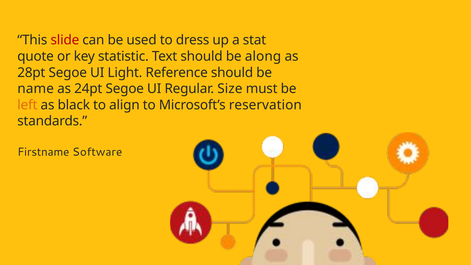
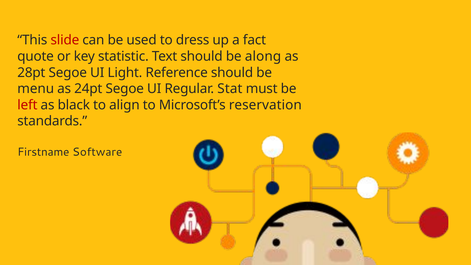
stat: stat -> fact
name: name -> menu
Size: Size -> Stat
left colour: orange -> red
